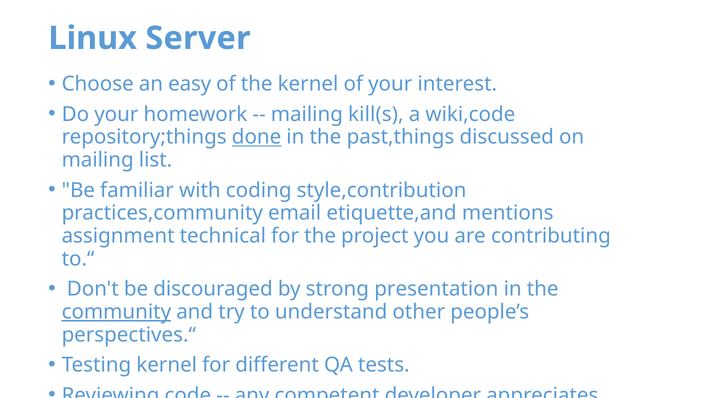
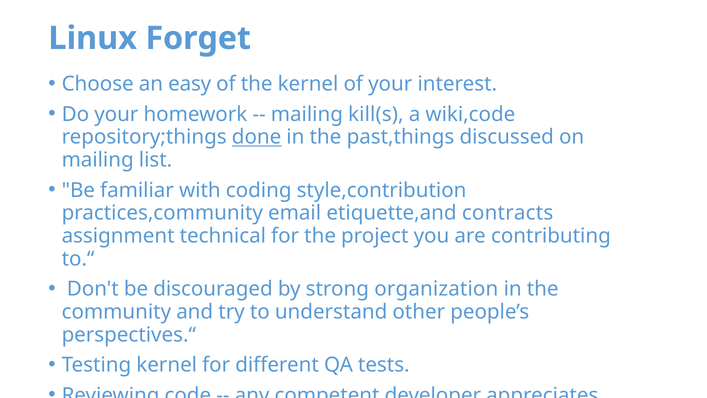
Server: Server -> Forget
mentions: mentions -> contracts
presentation: presentation -> organization
community underline: present -> none
